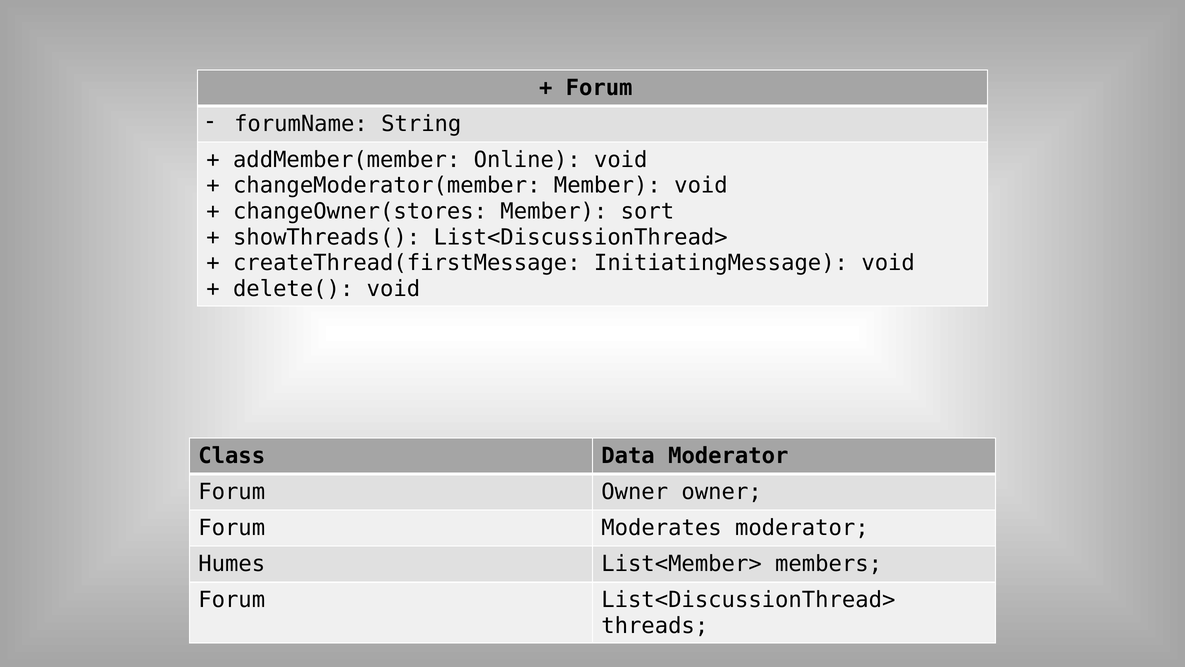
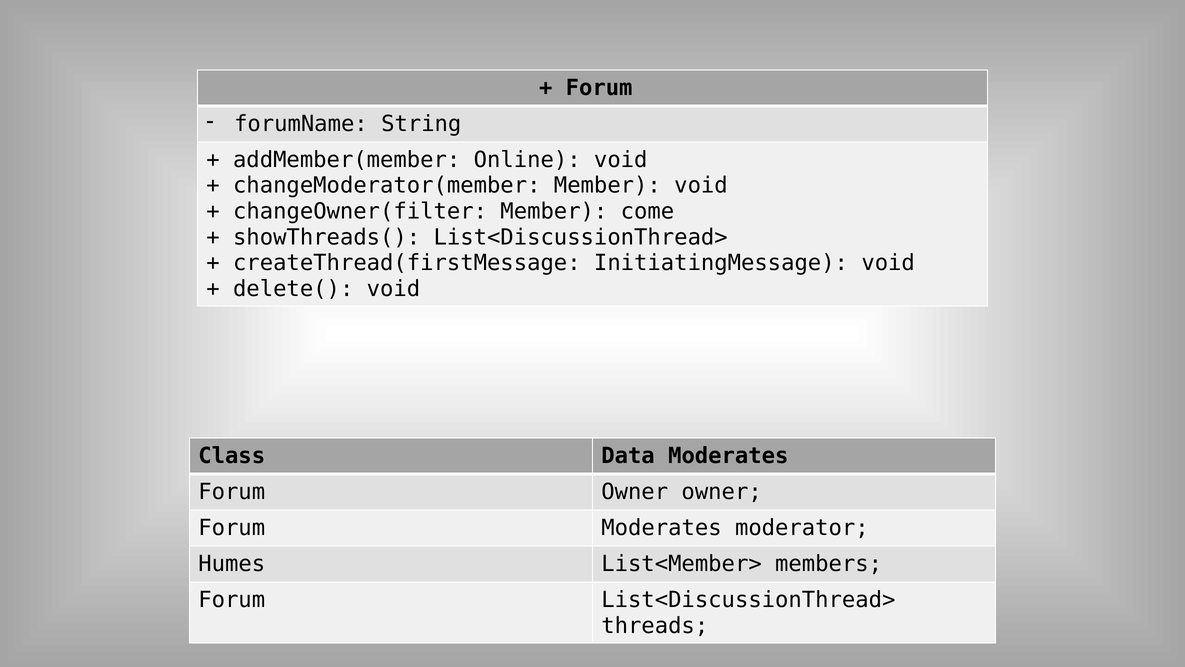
changeOwner(stores: changeOwner(stores -> changeOwner(filter
sort: sort -> come
Data Moderator: Moderator -> Moderates
